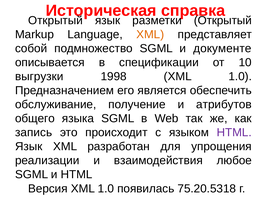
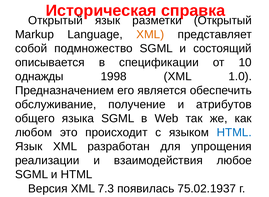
документе: документе -> состоящий
выгрузки: выгрузки -> однажды
запись: запись -> любом
HTML at (234, 133) colour: purple -> blue
Версия XML 1.0: 1.0 -> 7.3
75.20.5318: 75.20.5318 -> 75.02.1937
